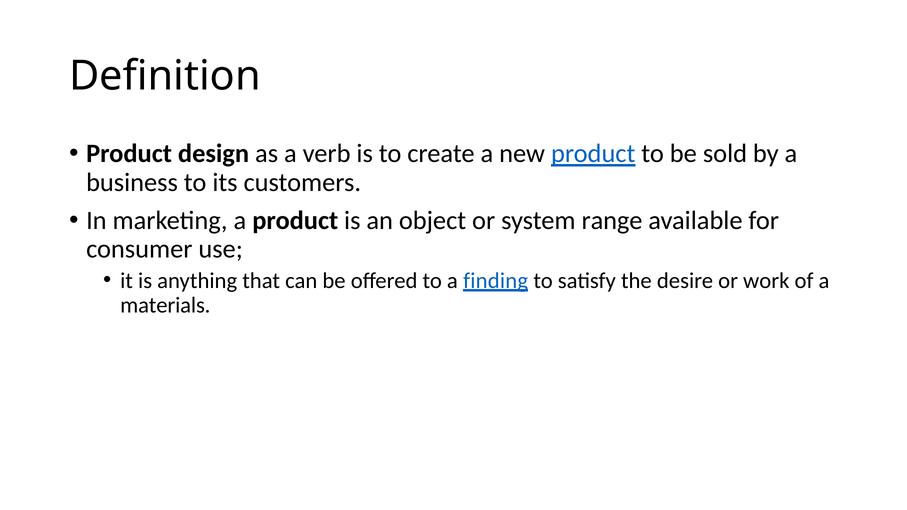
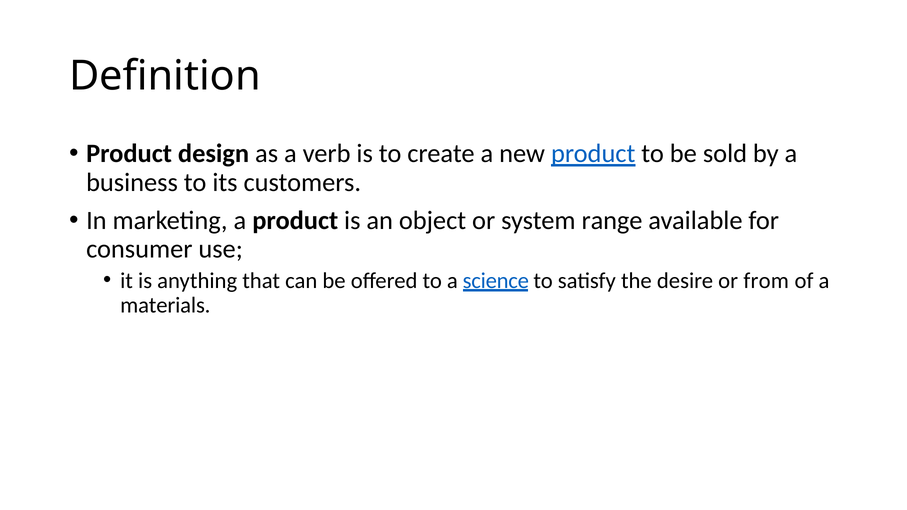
finding: finding -> science
work: work -> from
